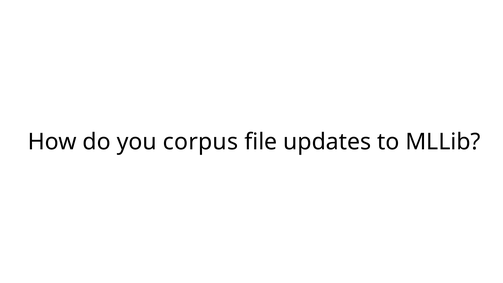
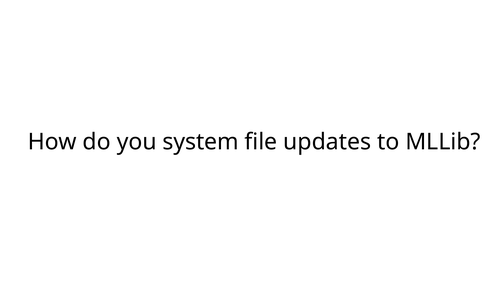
corpus: corpus -> system
